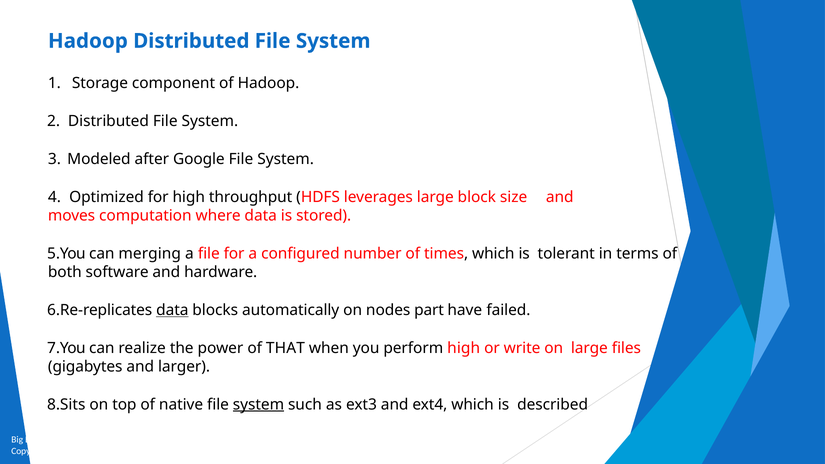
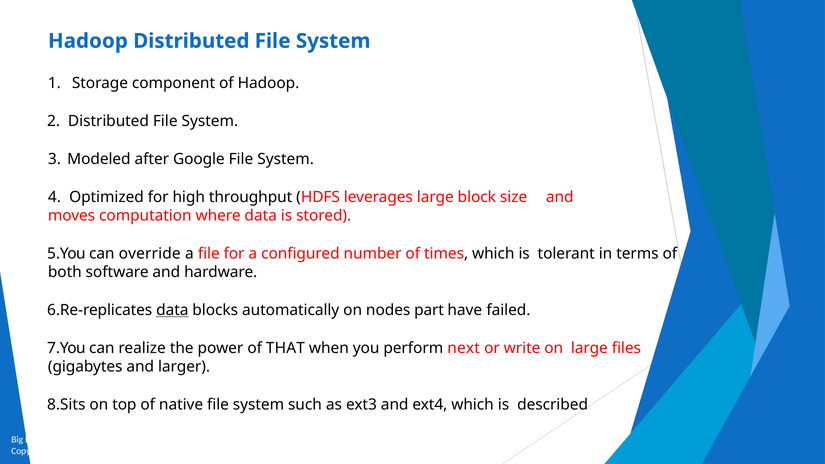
merging: merging -> override
perform high: high -> next
system at (258, 405) underline: present -> none
